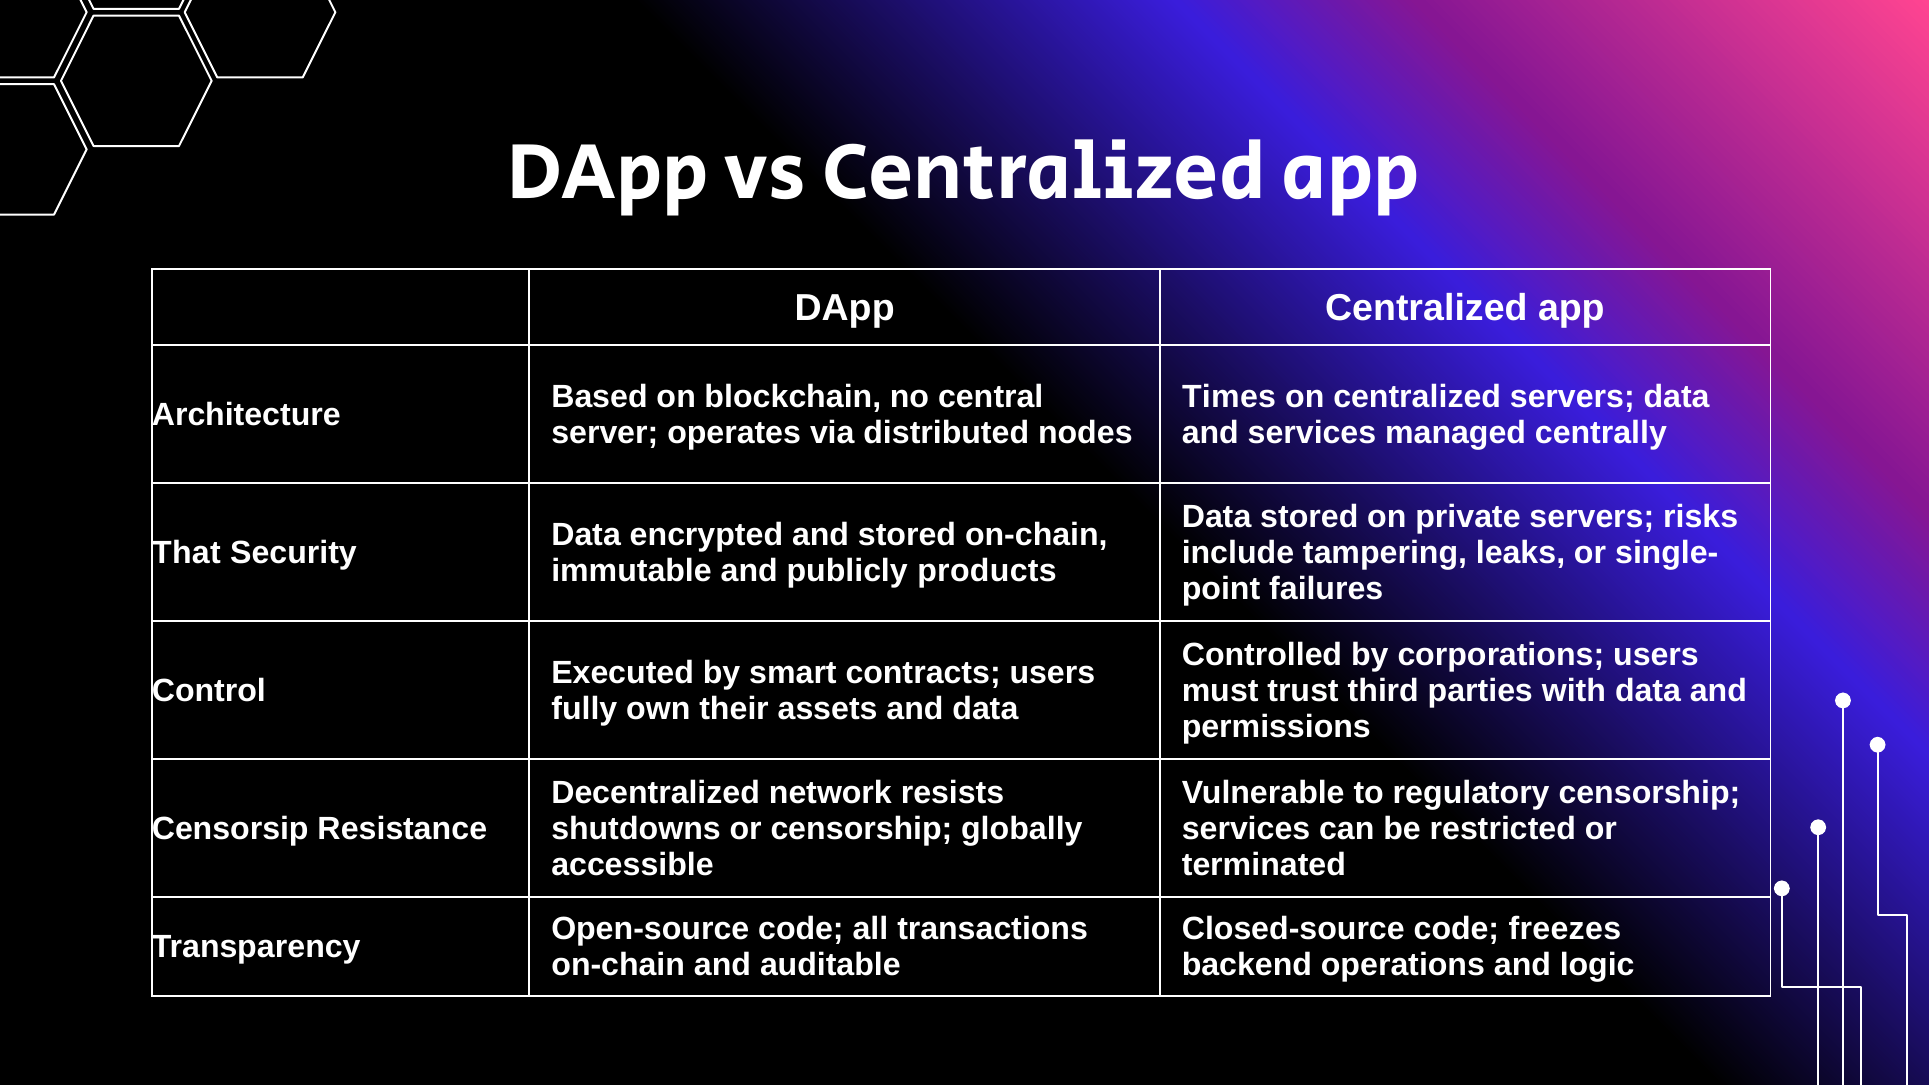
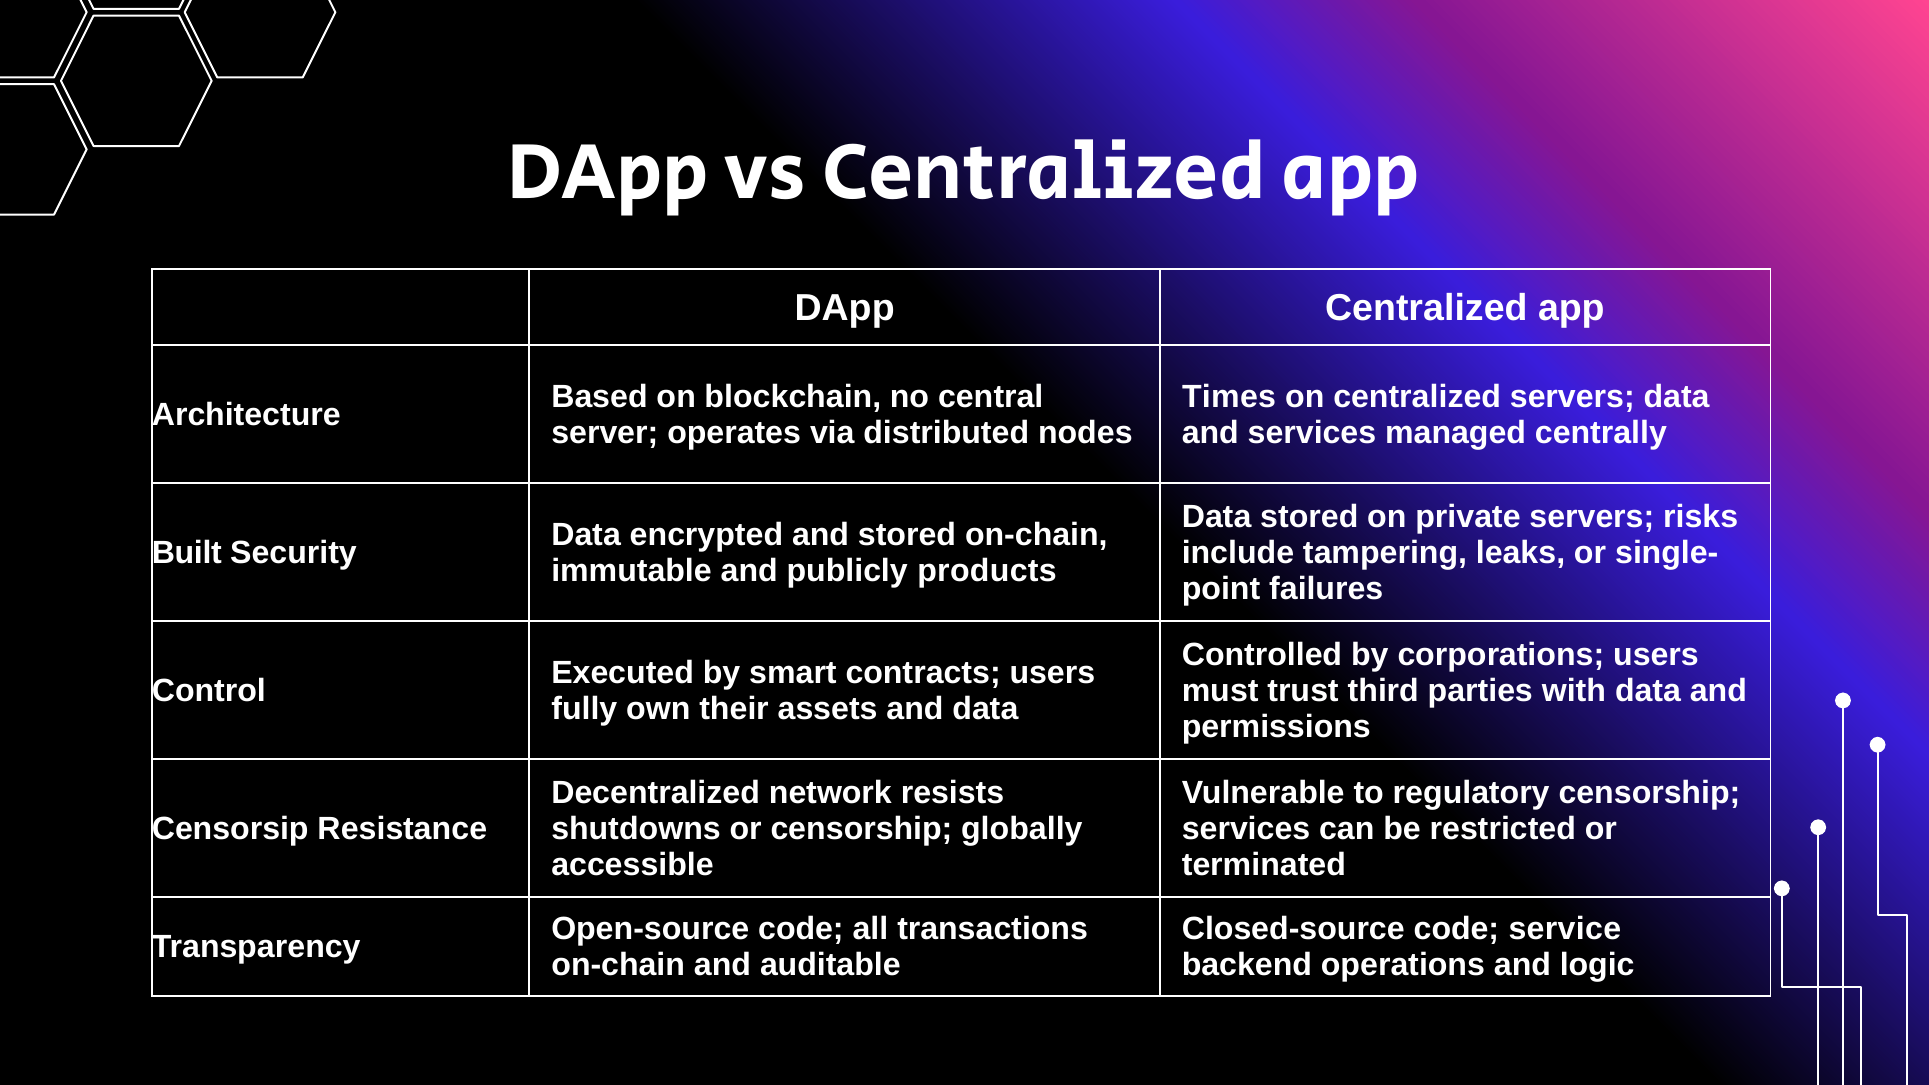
That: That -> Built
freezes: freezes -> service
